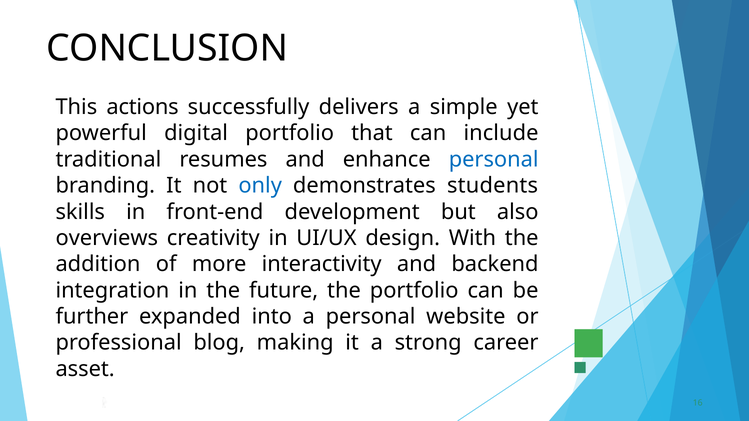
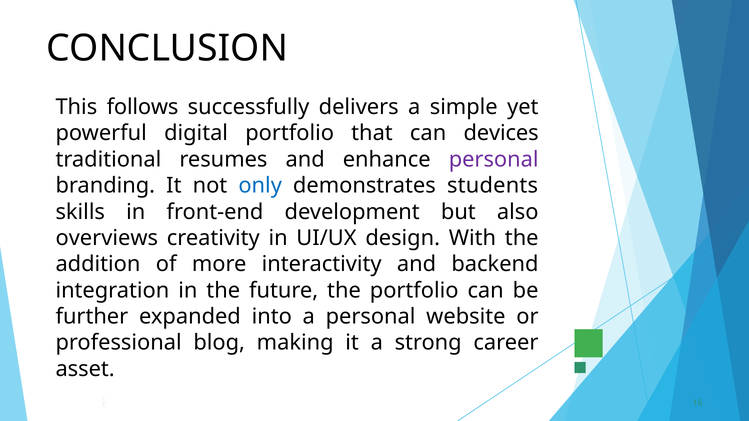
actions: actions -> follows
include: include -> devices
personal at (494, 160) colour: blue -> purple
